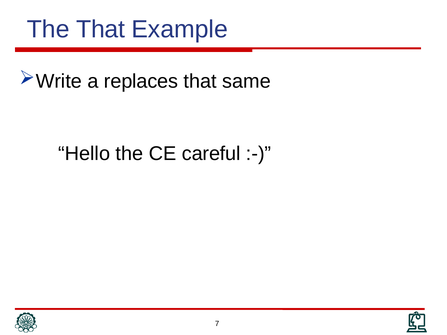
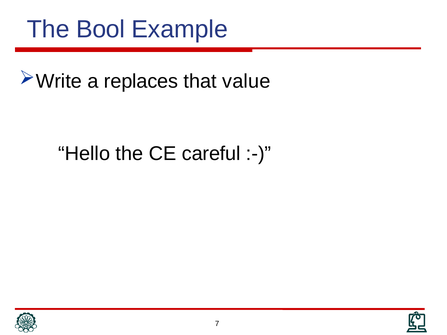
The That: That -> Bool
same: same -> value
